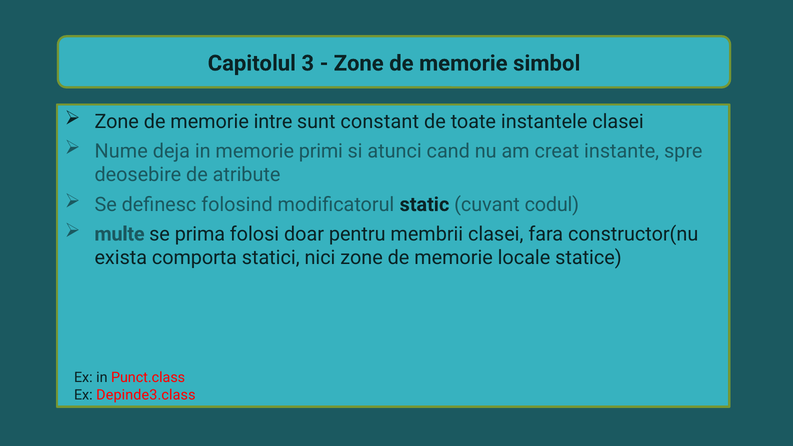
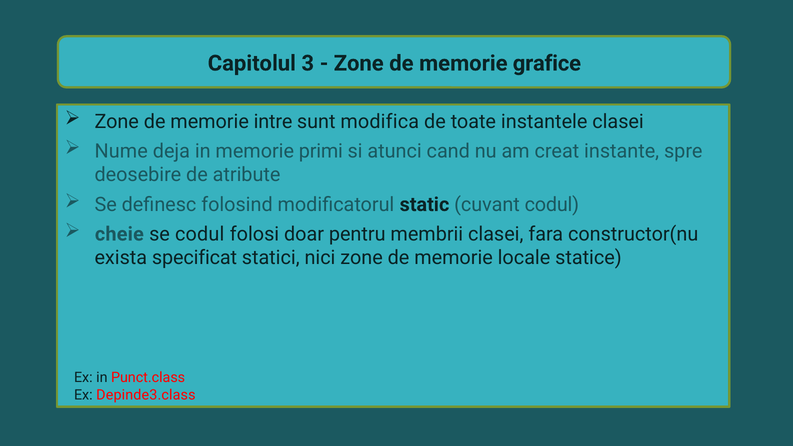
simbol: simbol -> grafice
constant: constant -> modifica
multe: multe -> cheie
se prima: prima -> codul
comporta: comporta -> specificat
